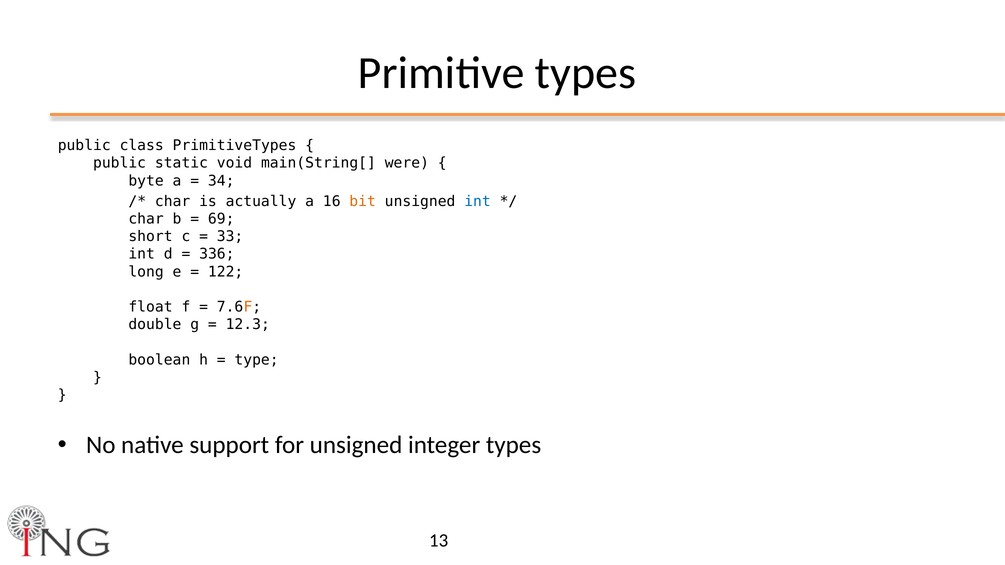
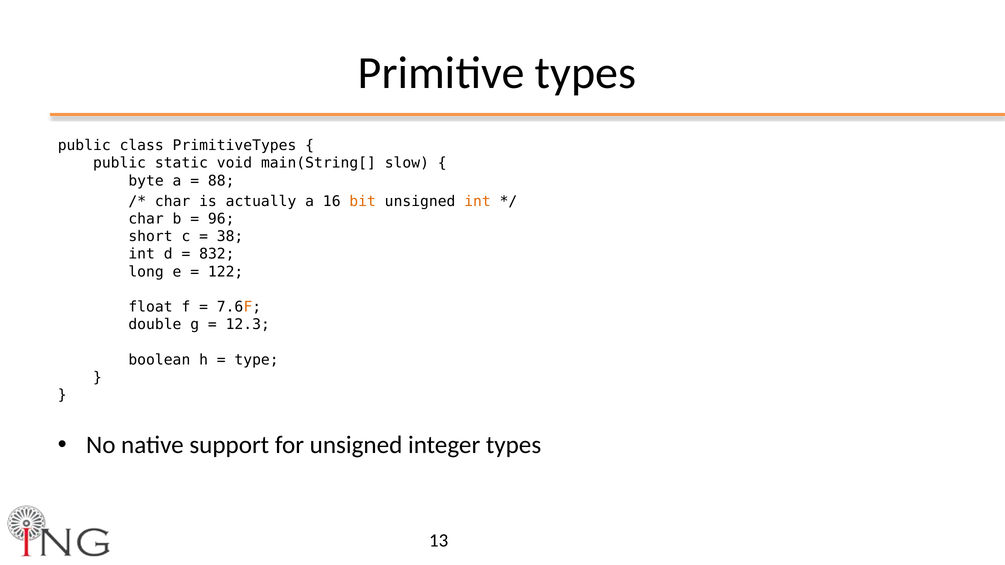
were: were -> slow
34: 34 -> 88
int at (478, 201) colour: blue -> orange
69: 69 -> 96
33: 33 -> 38
336: 336 -> 832
